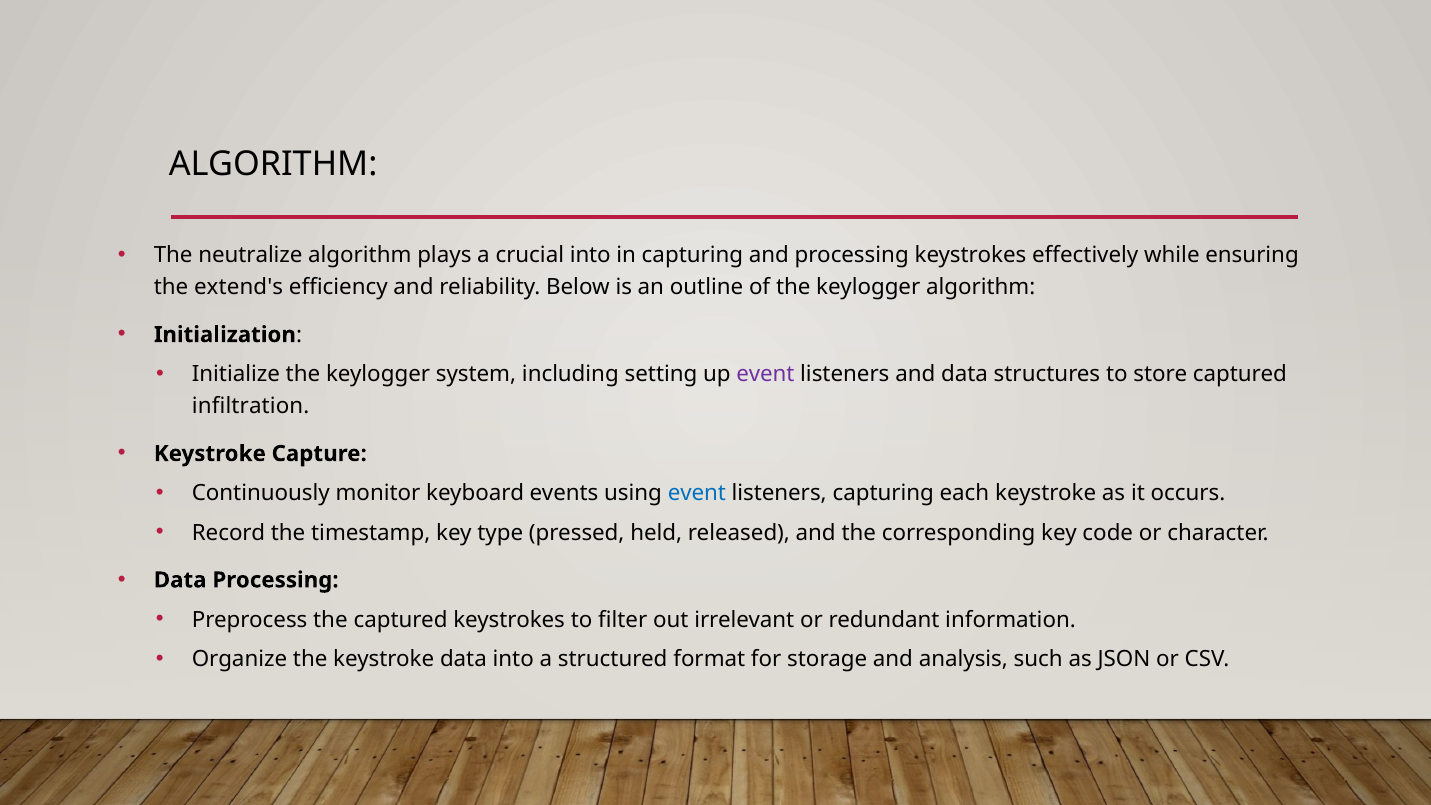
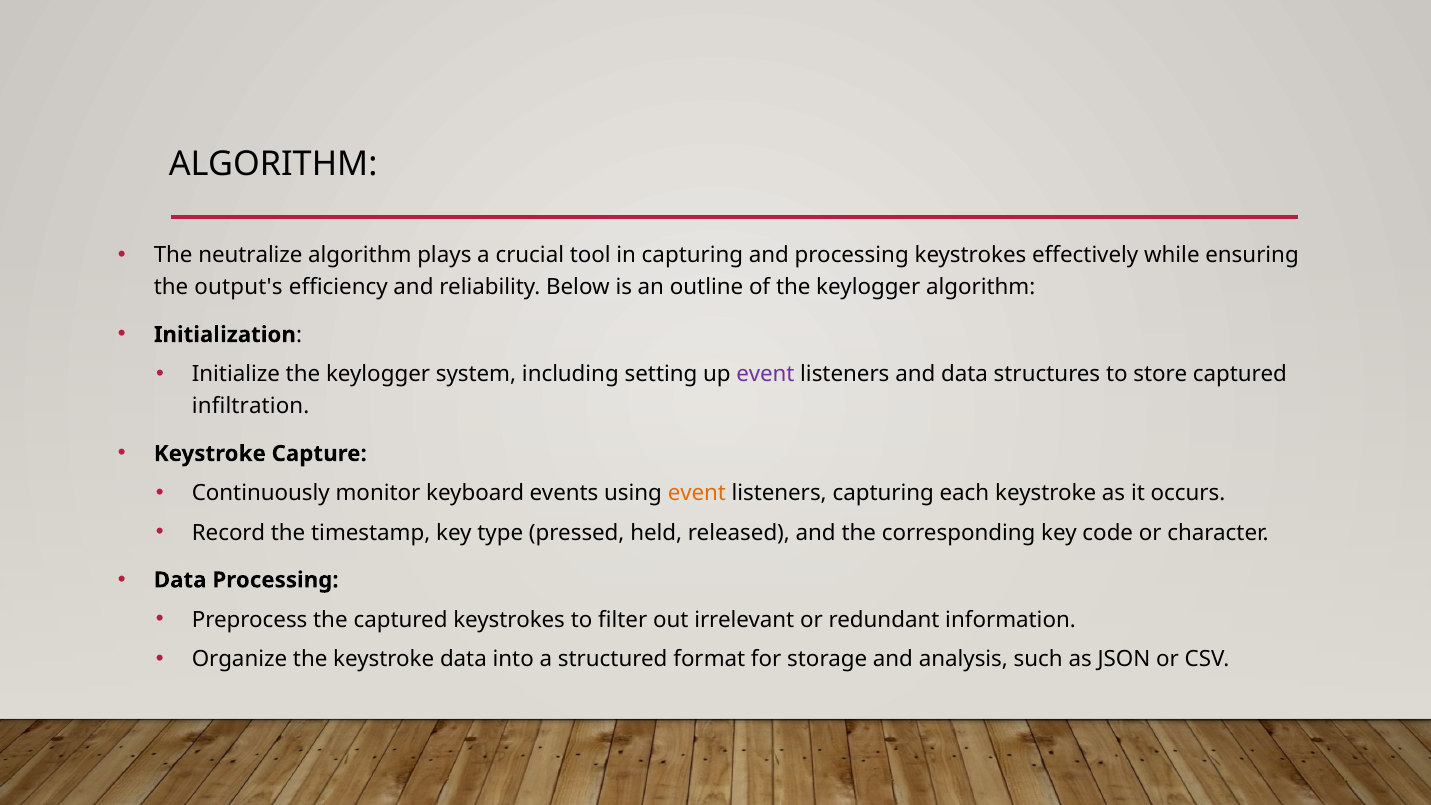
crucial into: into -> tool
extend's: extend's -> output's
event at (697, 493) colour: blue -> orange
